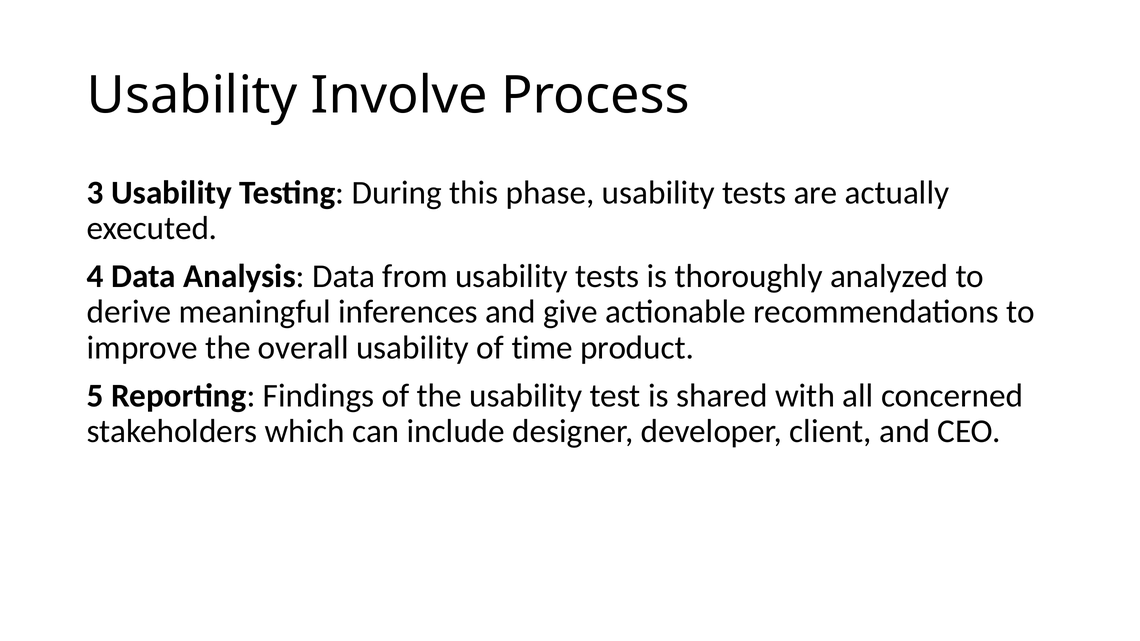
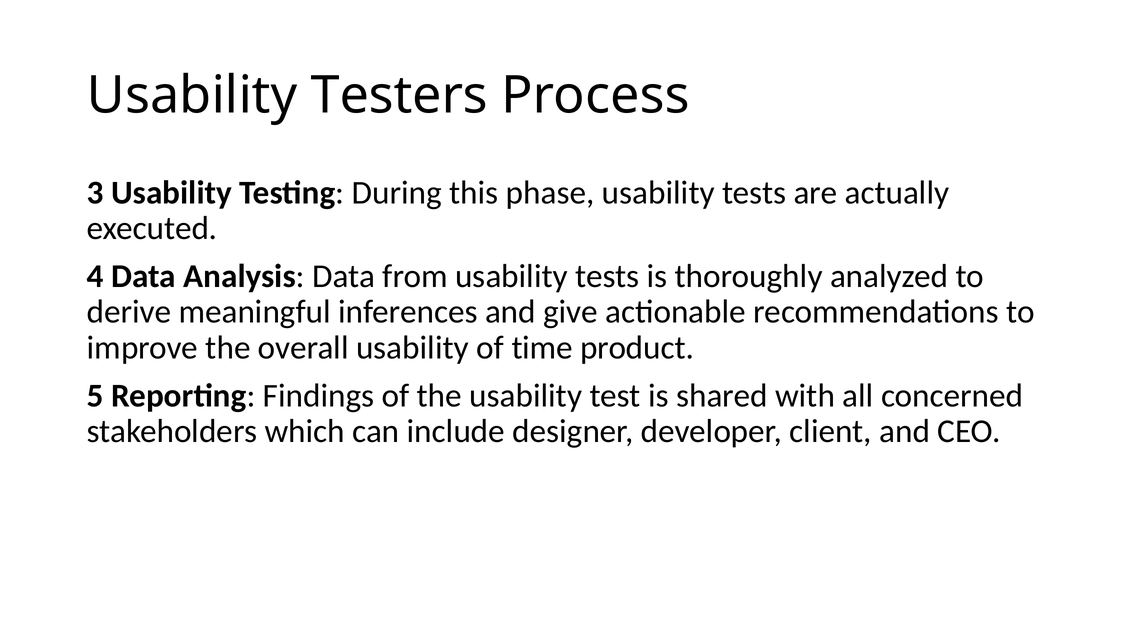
Involve: Involve -> Testers
